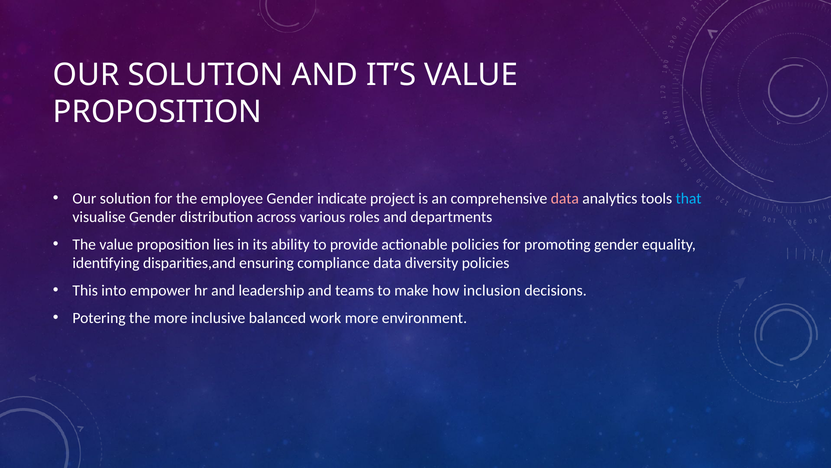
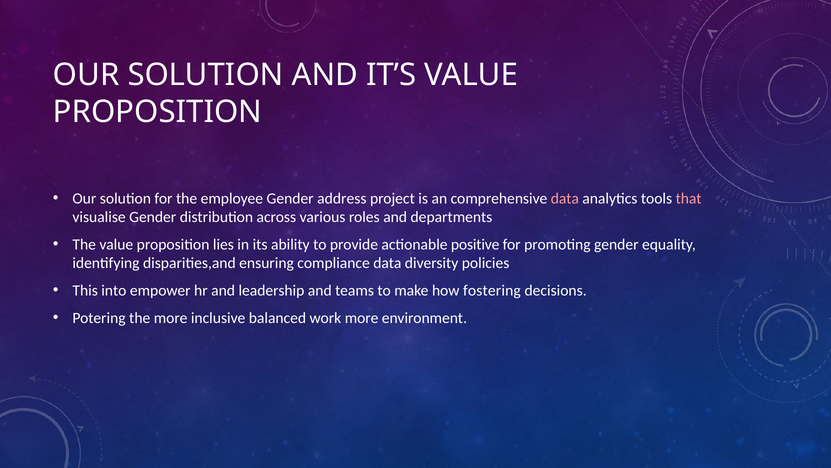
indicate: indicate -> address
that colour: light blue -> pink
actionable policies: policies -> positive
inclusion: inclusion -> fostering
